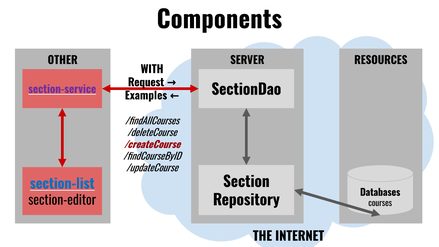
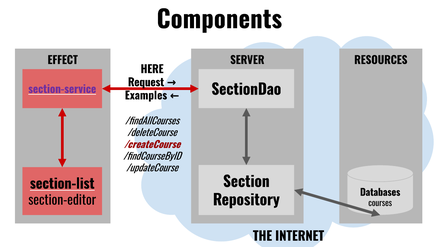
OTHER: OTHER -> EFFECT
WITH: WITH -> HERE
section-list colour: blue -> black
